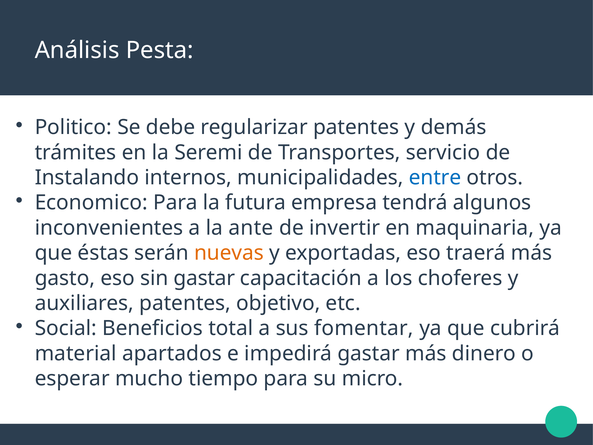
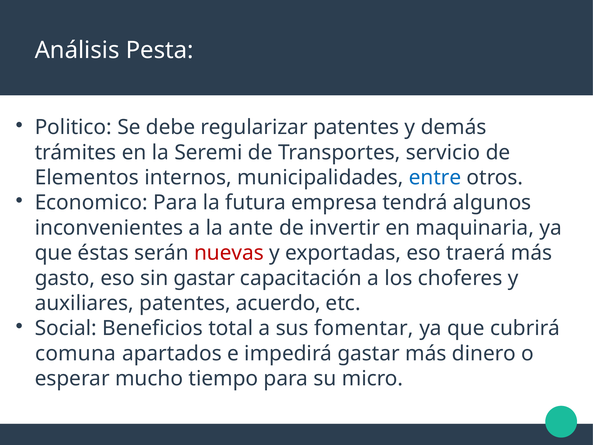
Instalando: Instalando -> Elementos
nuevas colour: orange -> red
objetivo: objetivo -> acuerdo
material: material -> comuna
